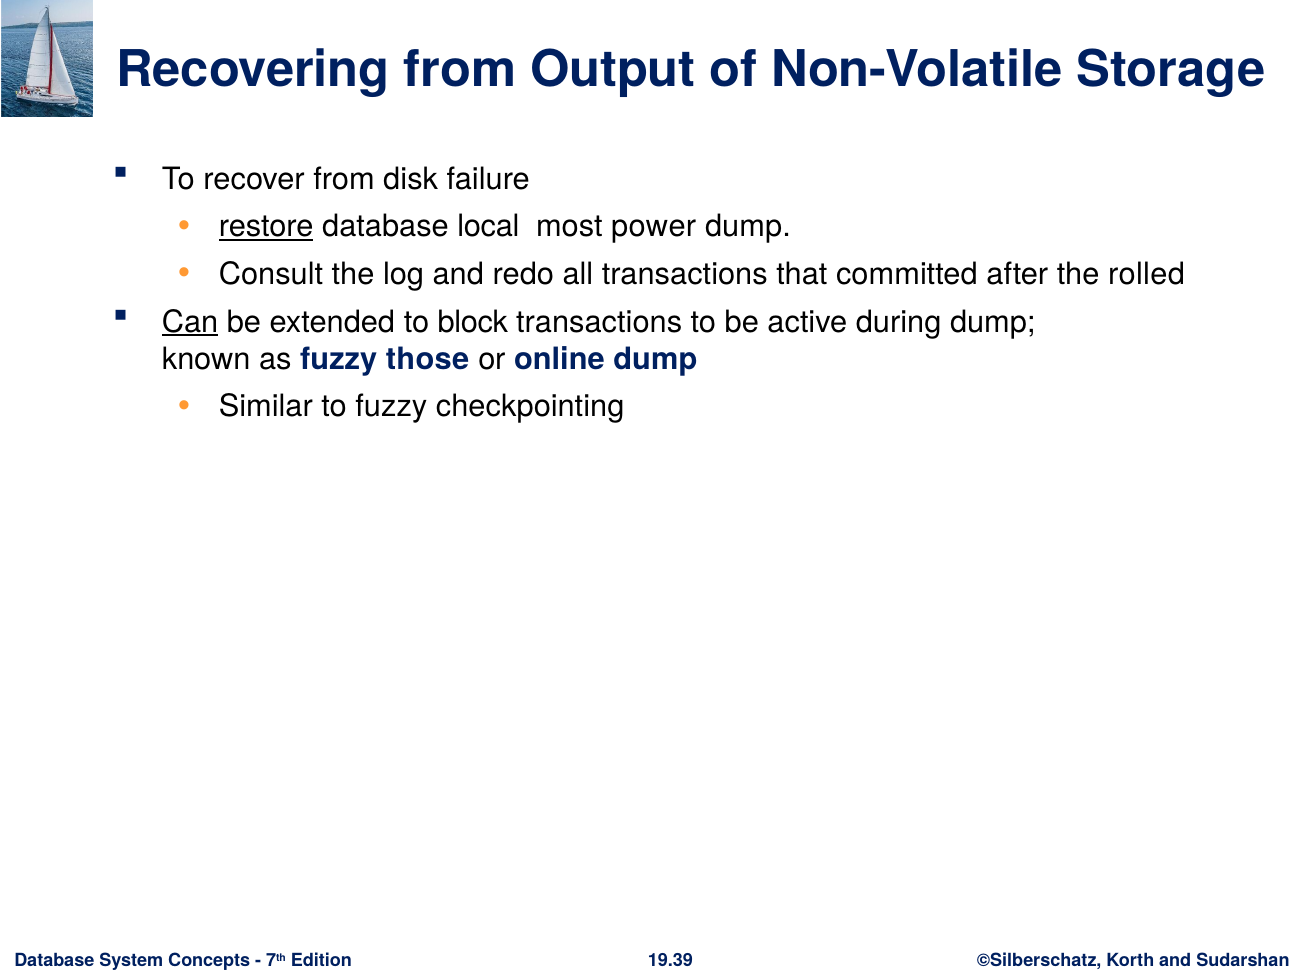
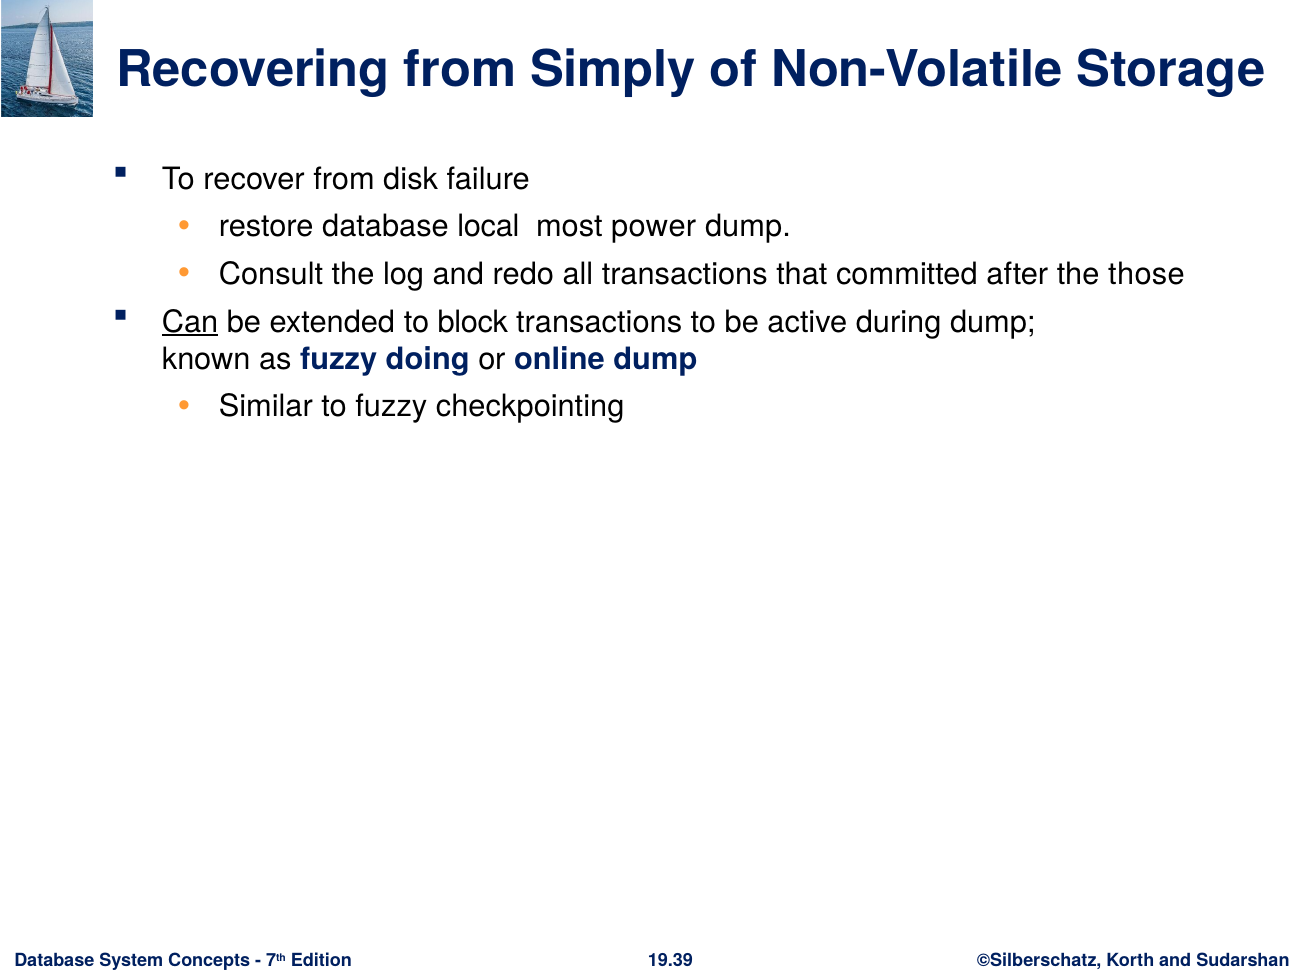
Output: Output -> Simply
restore underline: present -> none
rolled: rolled -> those
those: those -> doing
